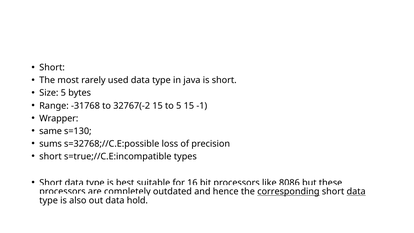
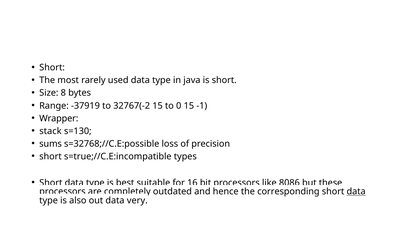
Size 5: 5 -> 8
-31768: -31768 -> -37919
to 5: 5 -> 0
same: same -> stack
corresponding underline: present -> none
hold: hold -> very
